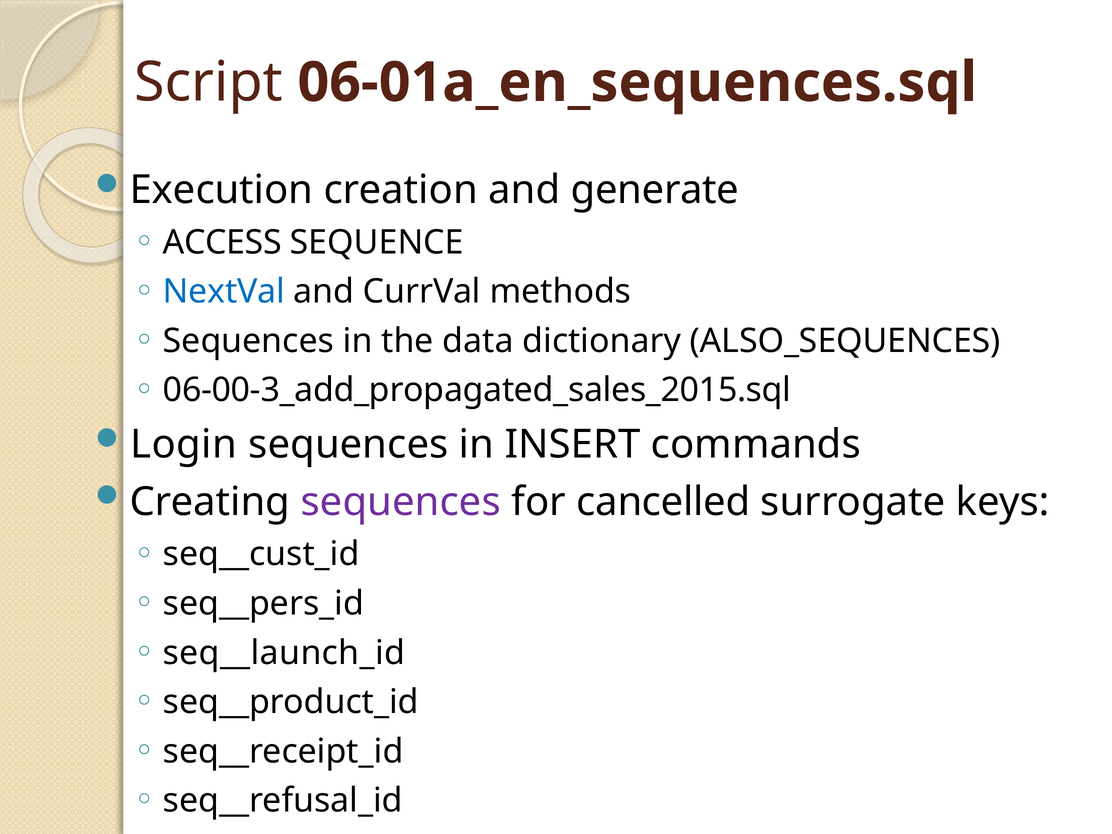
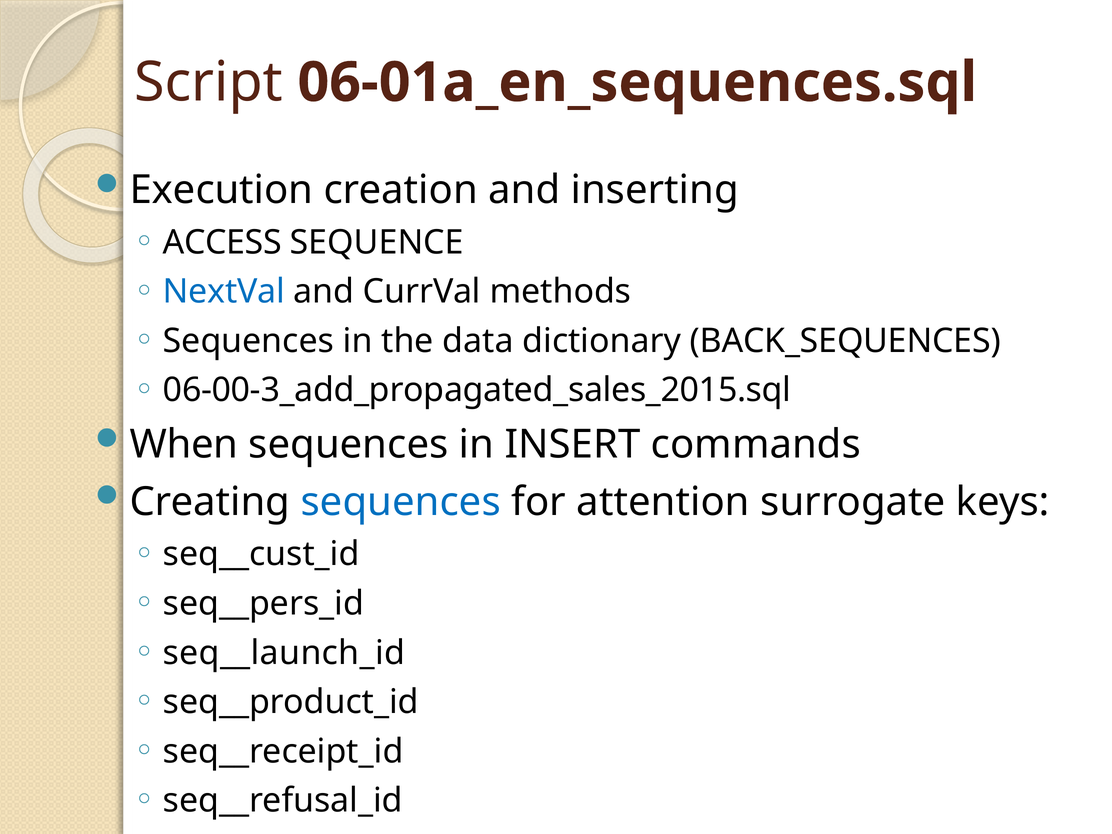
generate: generate -> inserting
ALSO_SEQUENCES: ALSO_SEQUENCES -> BACK_SEQUENCES
Login: Login -> When
sequences at (401, 502) colour: purple -> blue
cancelled: cancelled -> attention
